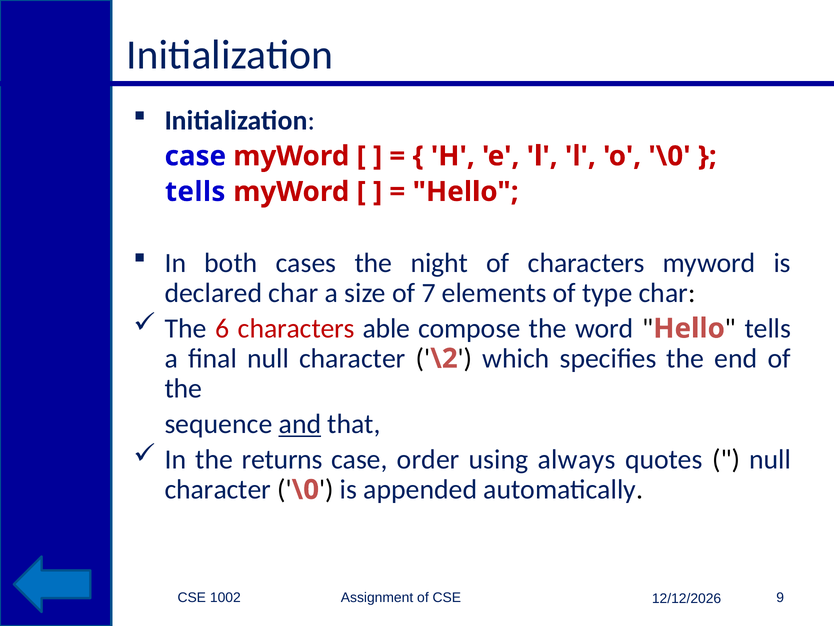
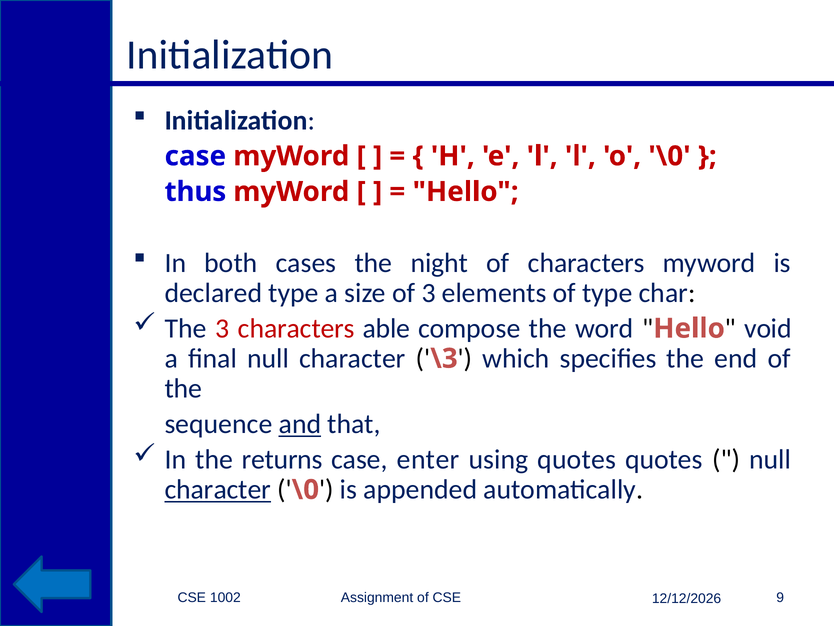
tells at (195, 192): tells -> thus
declared char: char -> type
of 7: 7 -> 3
The 6: 6 -> 3
tells at (768, 328): tells -> void
\2: \2 -> \3
order: order -> enter
using always: always -> quotes
character at (218, 489) underline: none -> present
